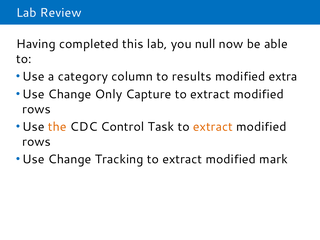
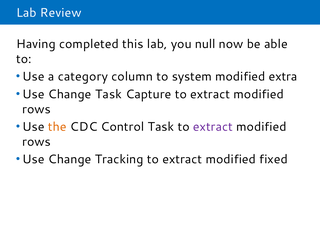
results: results -> system
Change Only: Only -> Task
extract at (213, 127) colour: orange -> purple
mark: mark -> fixed
